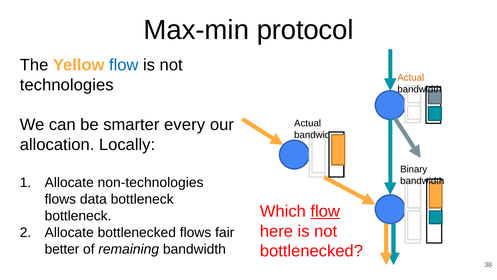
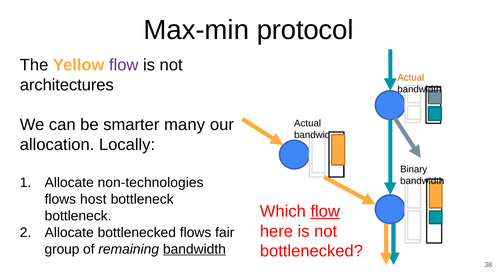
flow at (124, 65) colour: blue -> purple
technologies: technologies -> architectures
every: every -> many
data: data -> host
better: better -> group
bandwidth at (194, 249) underline: none -> present
